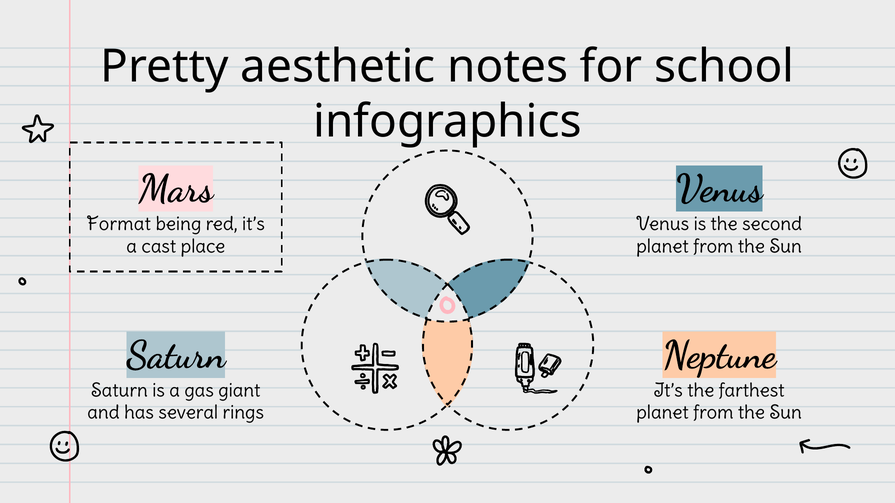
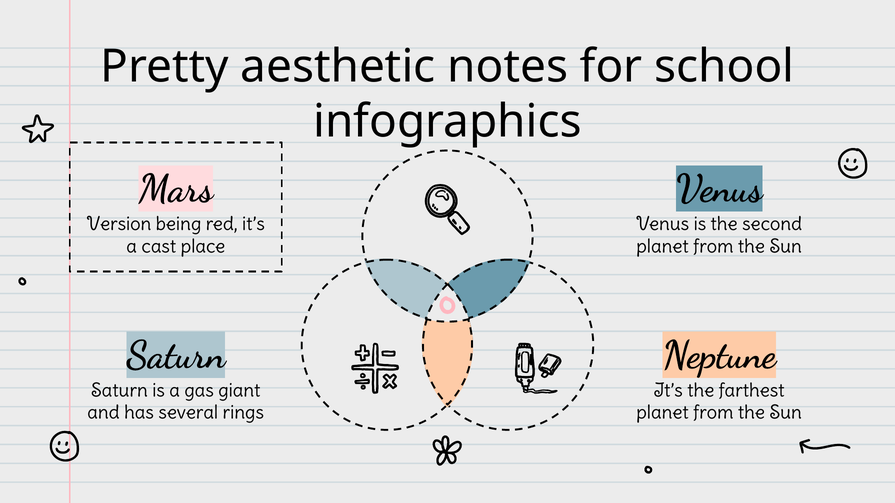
Format: Format -> Version
